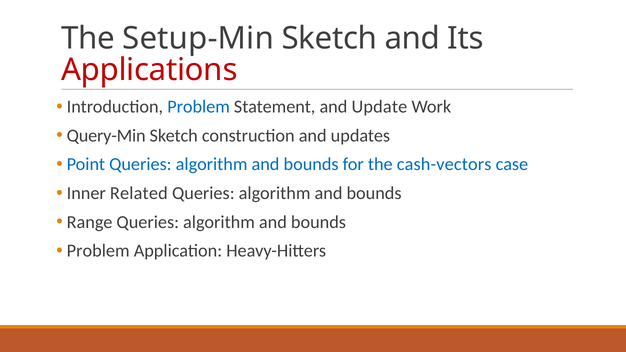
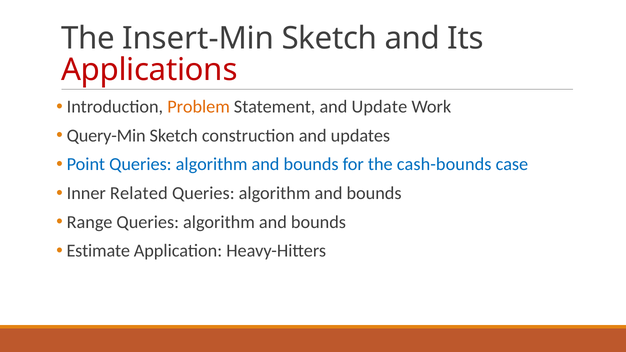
Setup-Min: Setup-Min -> Insert-Min
Problem at (199, 107) colour: blue -> orange
cash-vectors: cash-vectors -> cash-bounds
Problem at (98, 251): Problem -> Estimate
